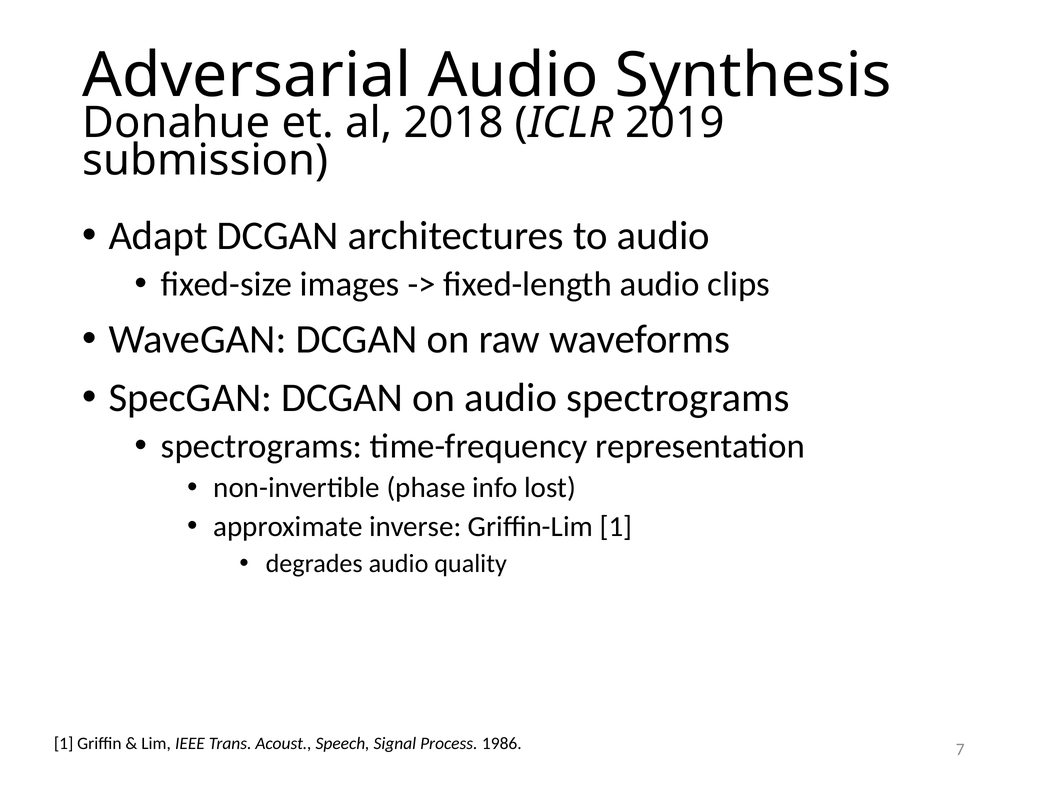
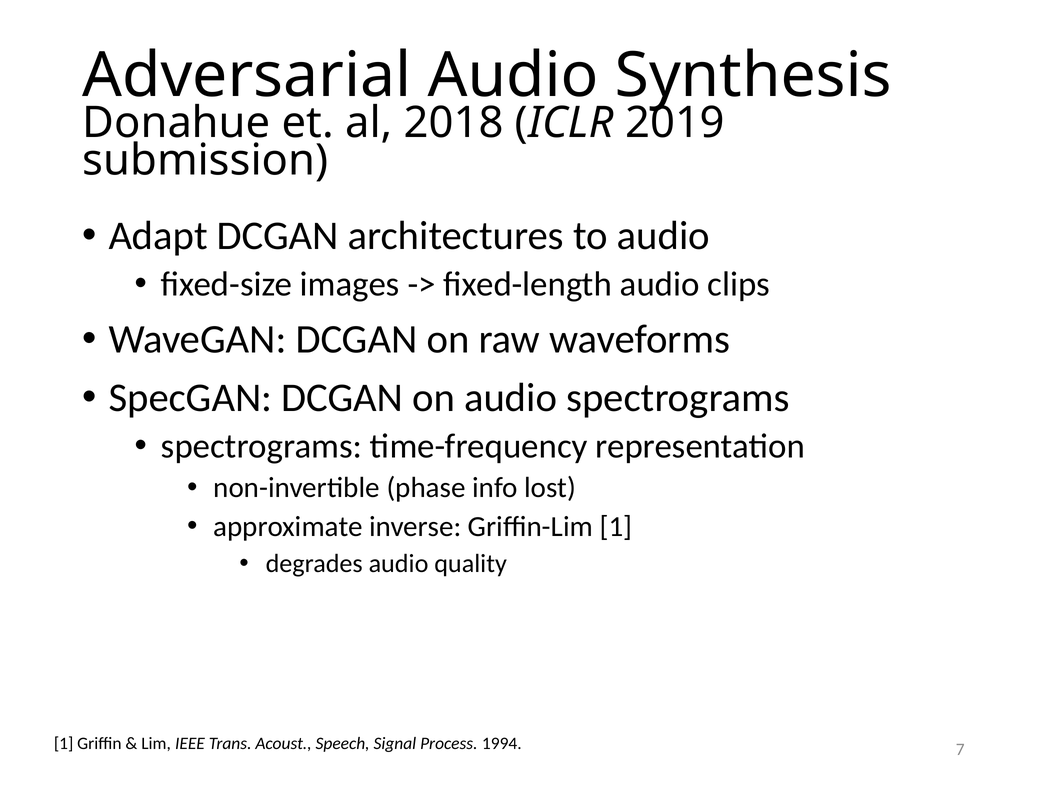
1986: 1986 -> 1994
